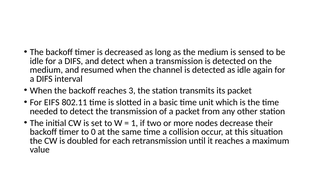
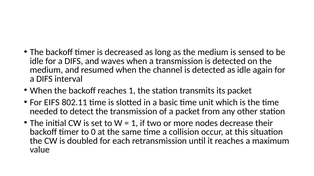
and detect: detect -> waves
reaches 3: 3 -> 1
